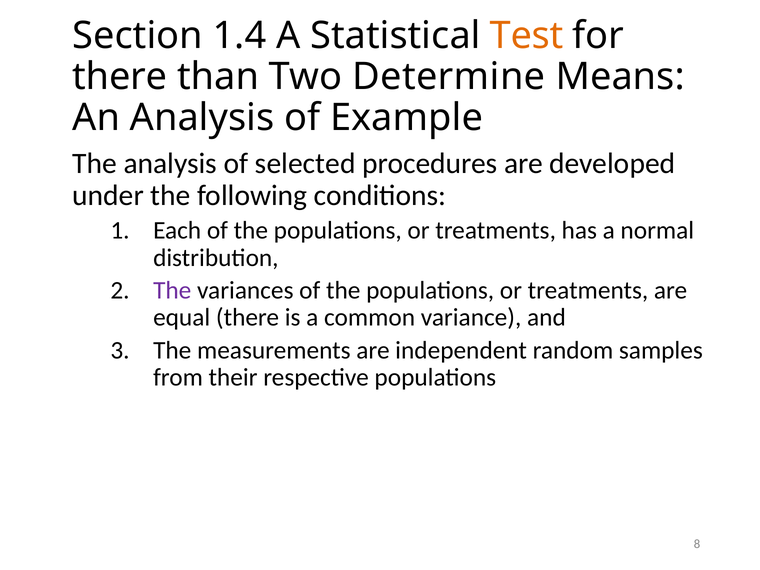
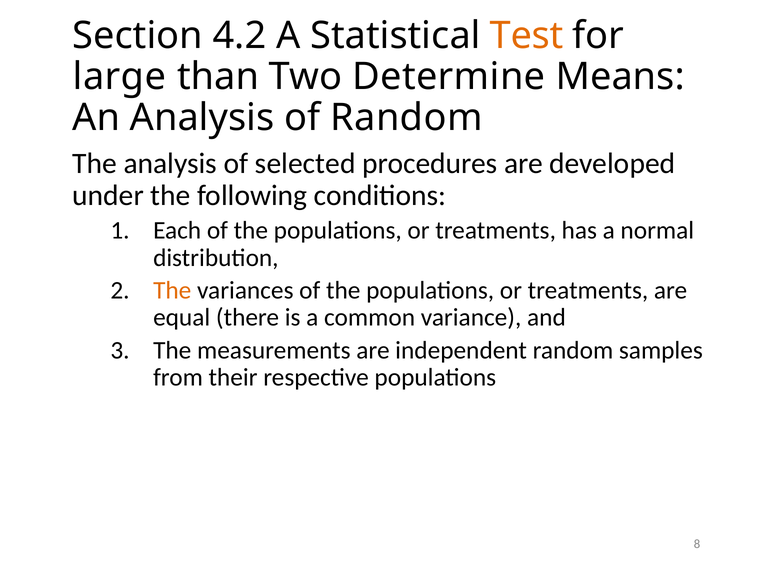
1.4: 1.4 -> 4.2
there at (120, 77): there -> large
of Example: Example -> Random
The at (172, 290) colour: purple -> orange
